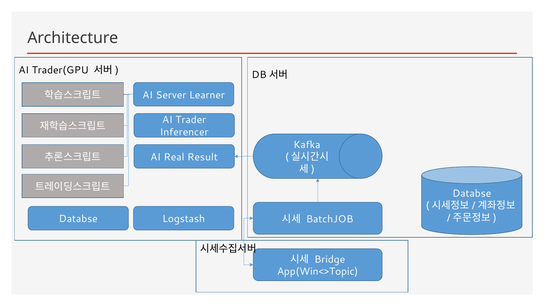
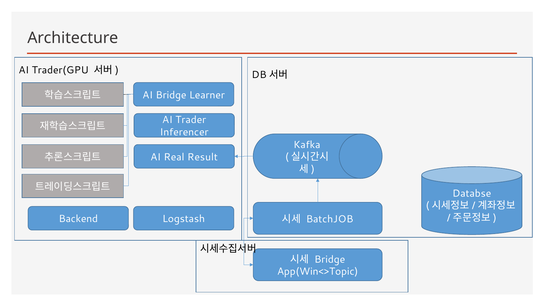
AI Server: Server -> Bridge
Databse at (78, 219): Databse -> Backend
